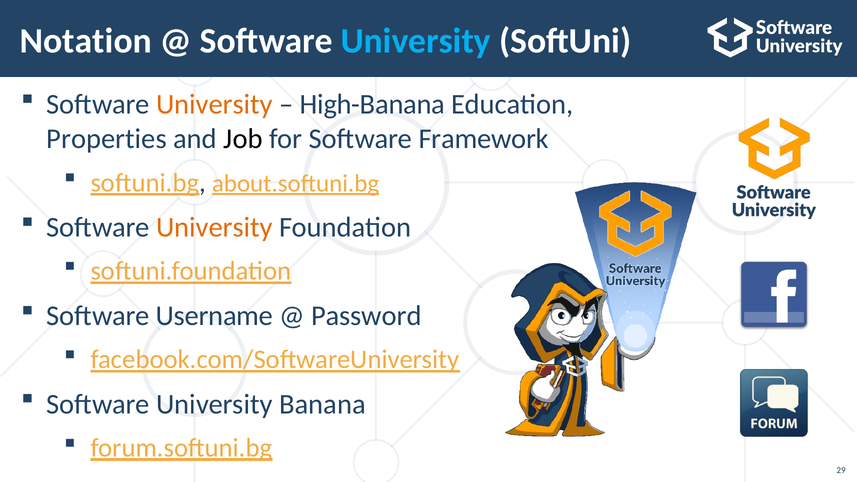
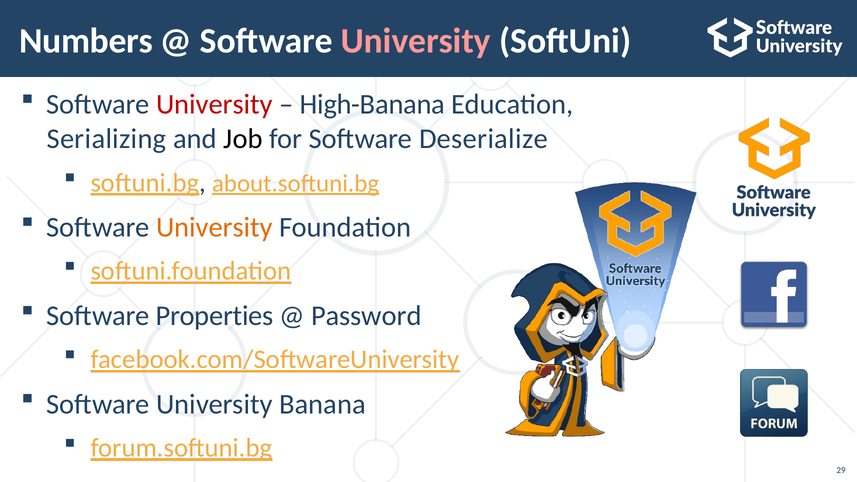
Notation: Notation -> Numbers
University at (416, 41) colour: light blue -> pink
University at (214, 105) colour: orange -> red
Properties: Properties -> Serializing
Framework: Framework -> Deserialize
Username: Username -> Properties
